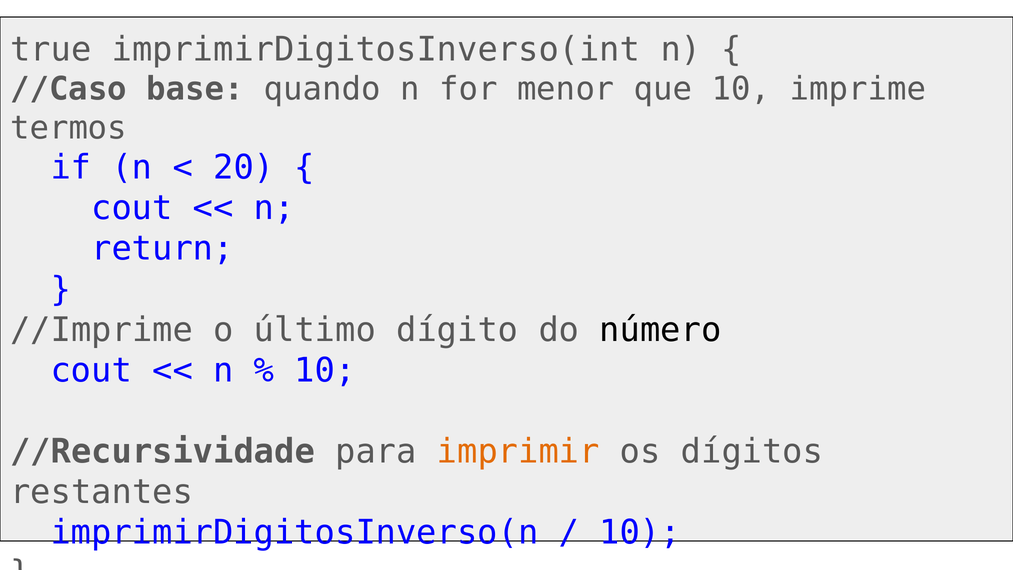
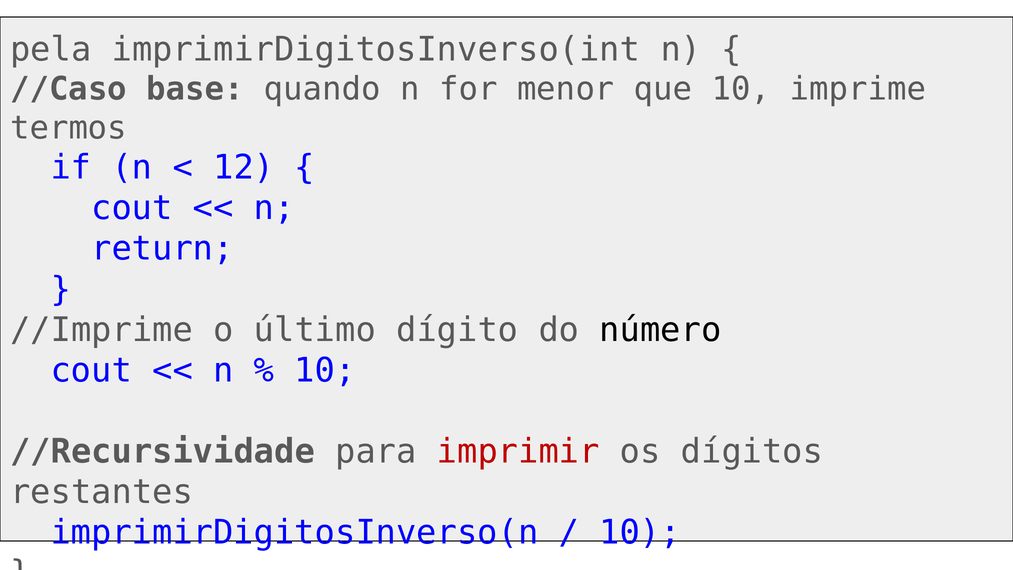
true: true -> pela
20: 20 -> 12
imprimir colour: orange -> red
